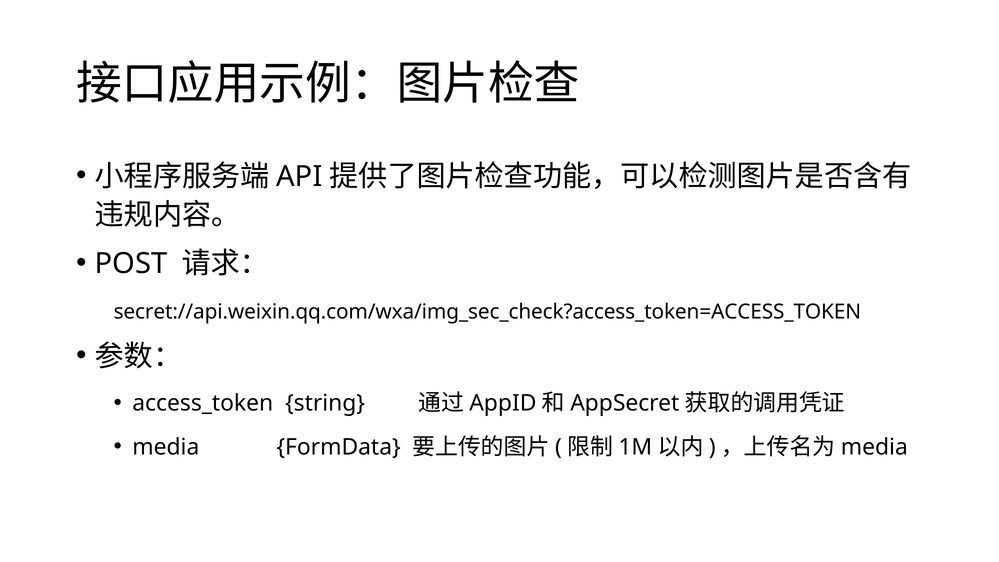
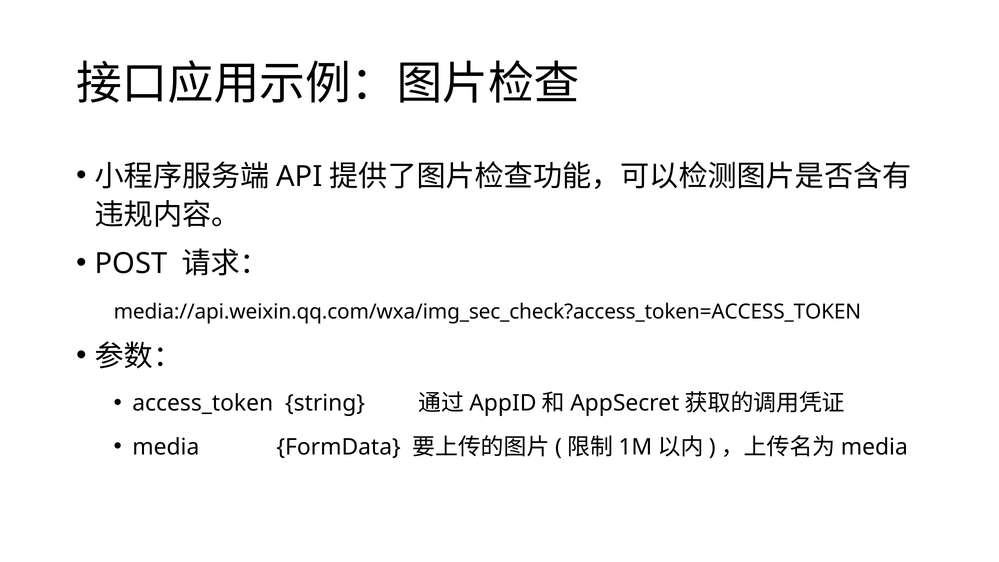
secret://api.weixin.qq.com/wxa/img_sec_check?access_token=ACCESS_TOKEN: secret://api.weixin.qq.com/wxa/img_sec_check?access_token=ACCESS_TOKEN -> media://api.weixin.qq.com/wxa/img_sec_check?access_token=ACCESS_TOKEN
